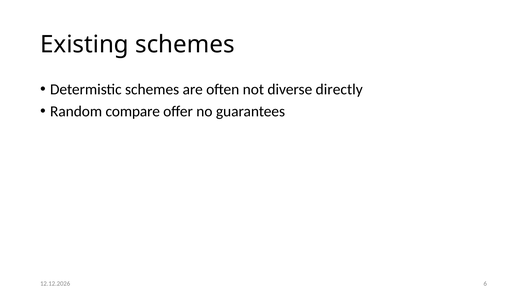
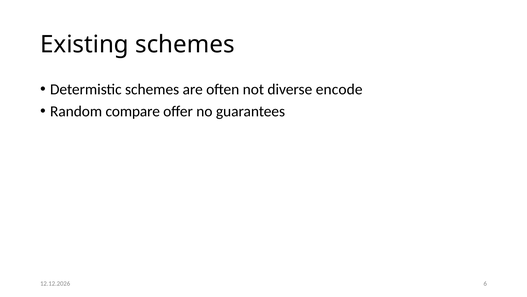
directly: directly -> encode
